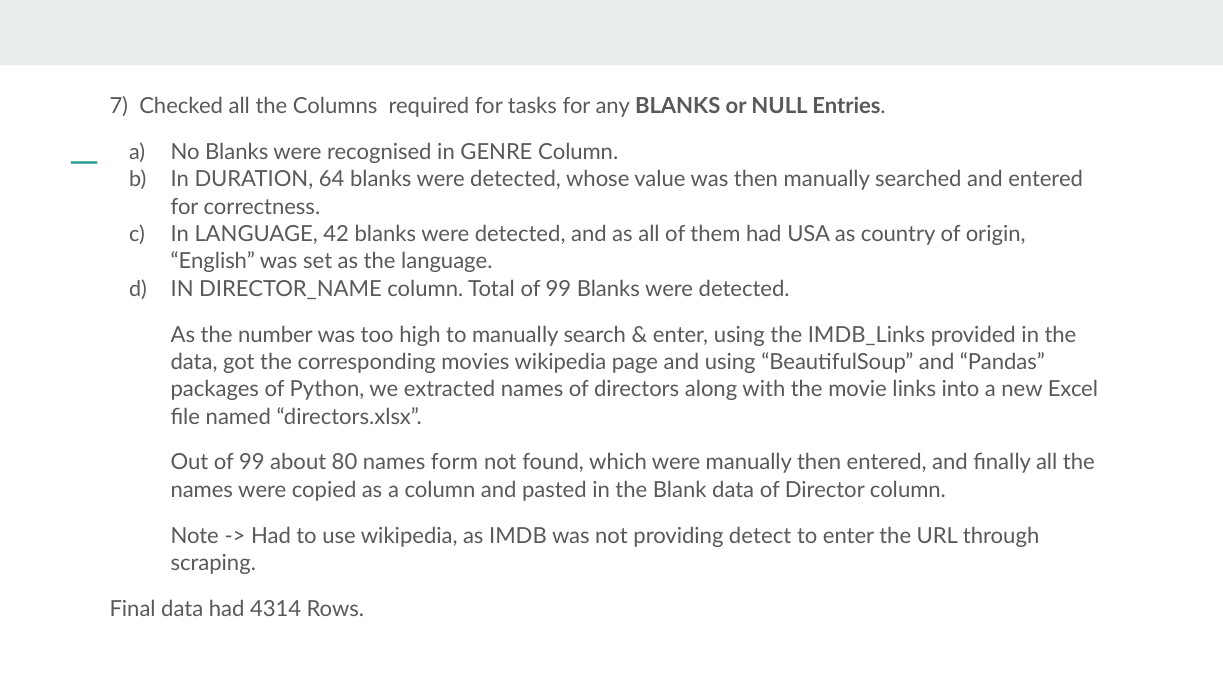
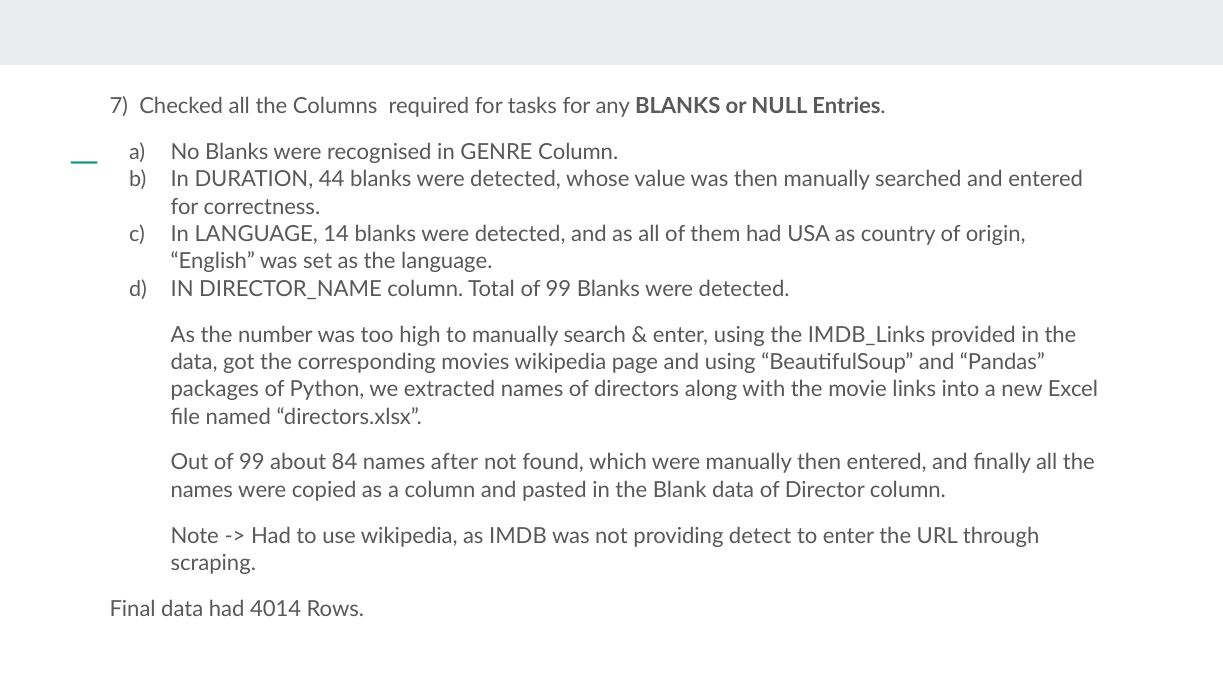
64: 64 -> 44
42: 42 -> 14
80: 80 -> 84
form: form -> after
4314: 4314 -> 4014
